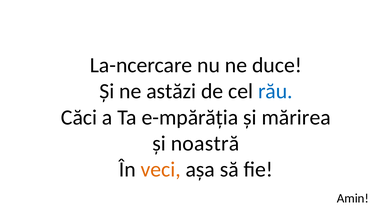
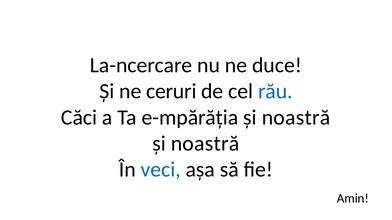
astăzi: astăzi -> ceruri
e-mpărăția și mărirea: mărirea -> noastră
veci colour: orange -> blue
